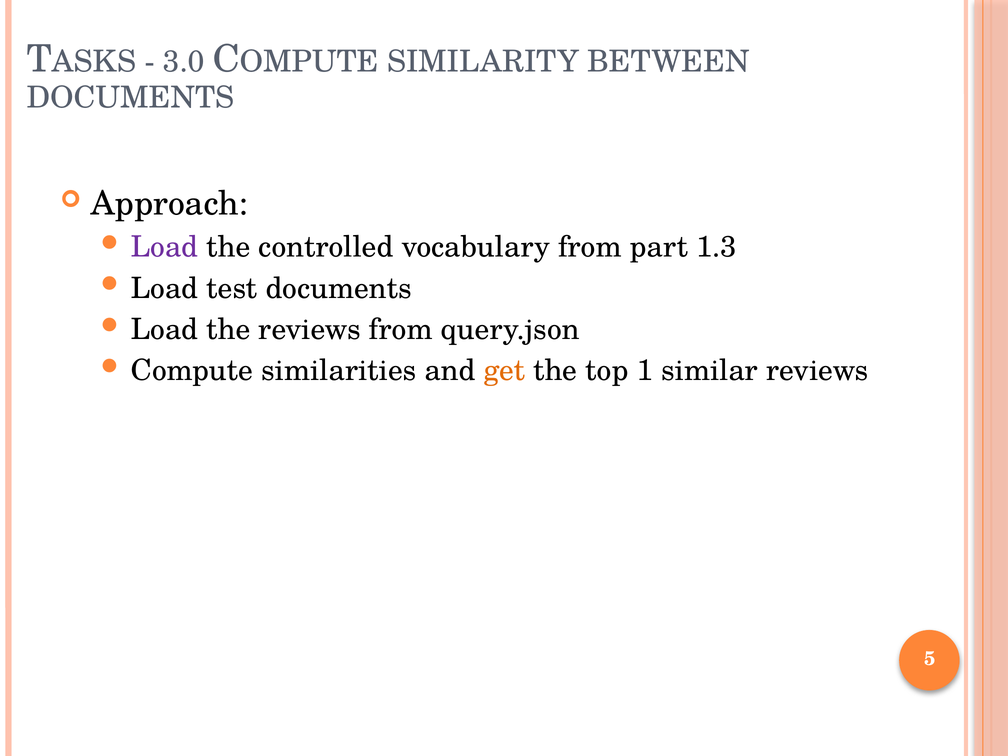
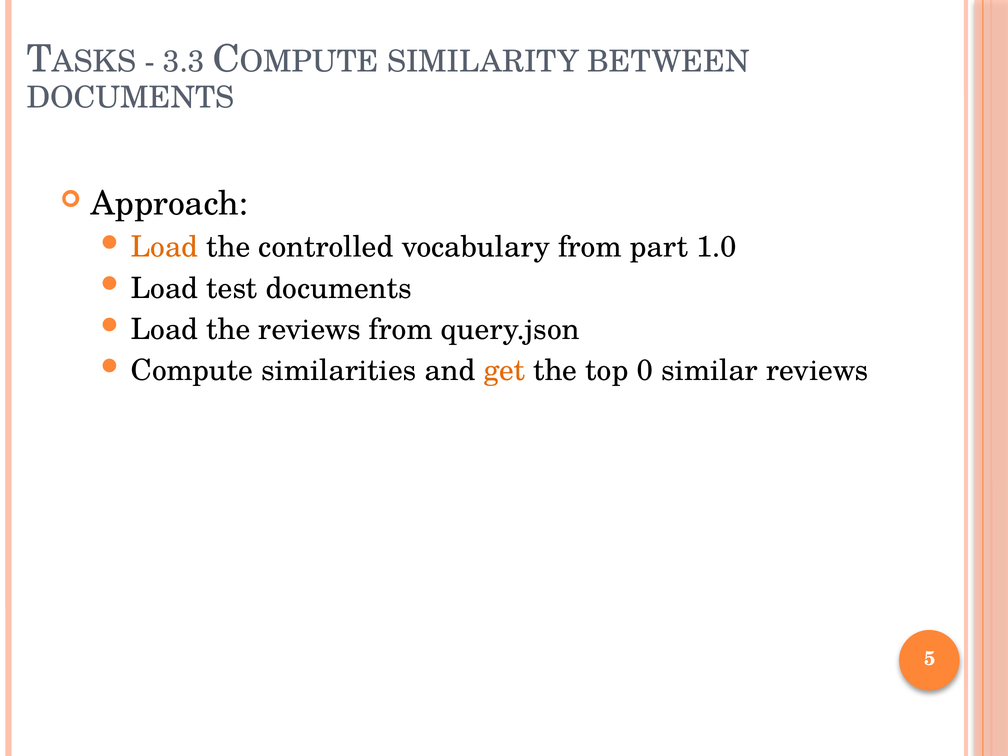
3.0: 3.0 -> 3.3
Load at (165, 247) colour: purple -> orange
1.3: 1.3 -> 1.0
1: 1 -> 0
